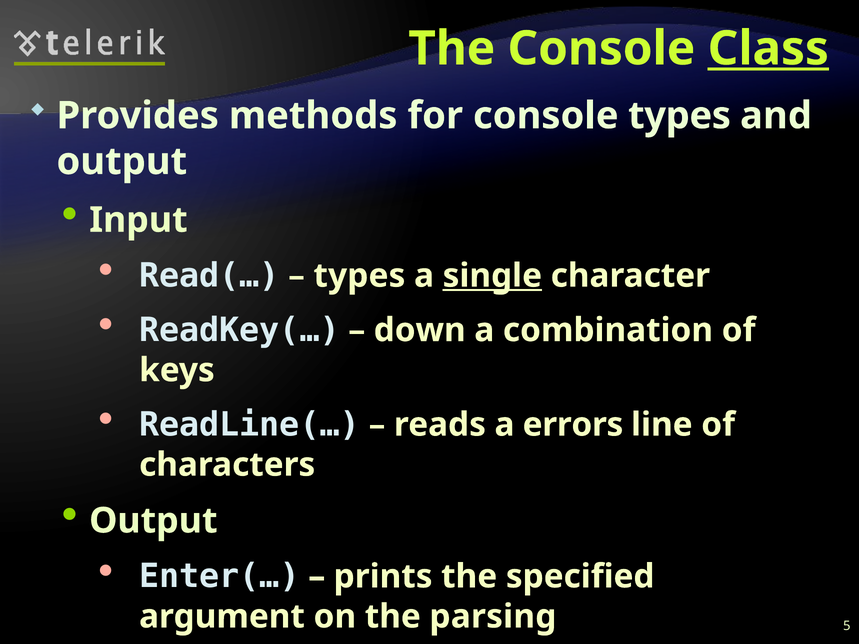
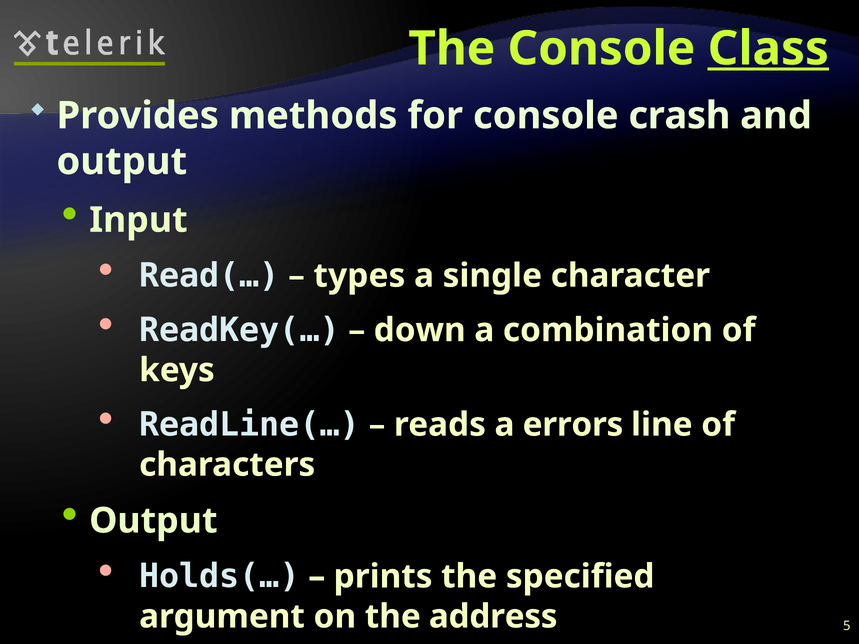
console types: types -> crash
single underline: present -> none
Enter(…: Enter(… -> Holds(…
parsing: parsing -> address
